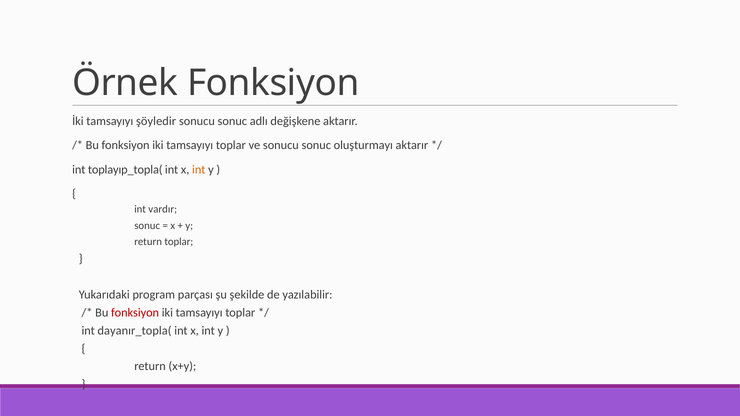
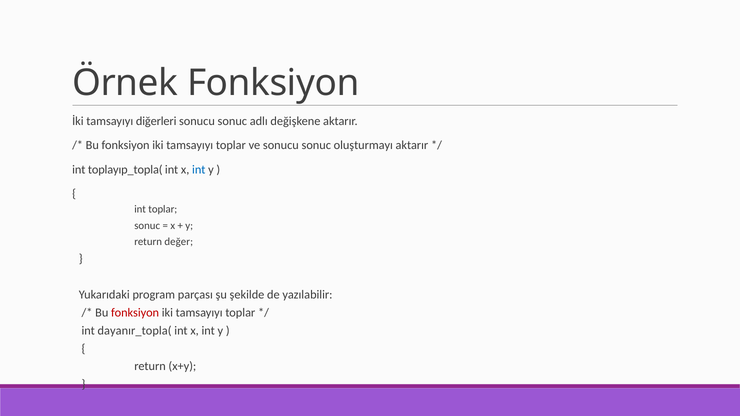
şöyledir: şöyledir -> diğerleri
int at (199, 170) colour: orange -> blue
int vardır: vardır -> toplar
return toplar: toplar -> değer
